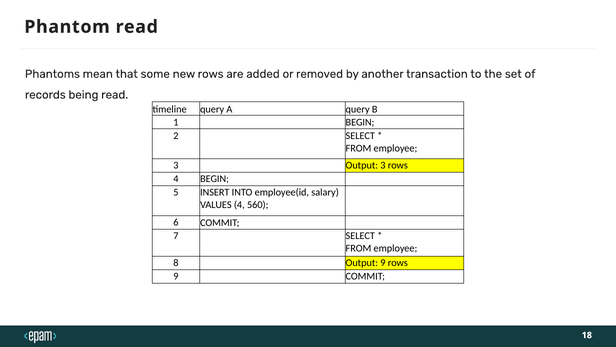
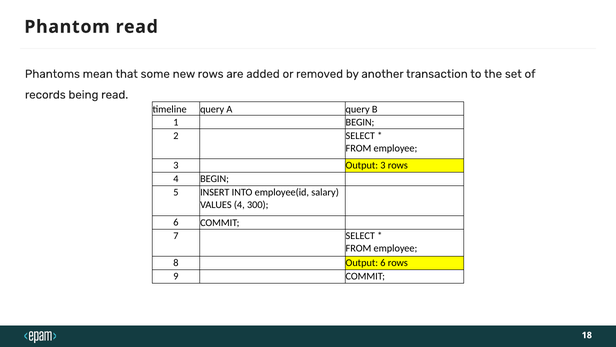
560: 560 -> 300
Output 9: 9 -> 6
